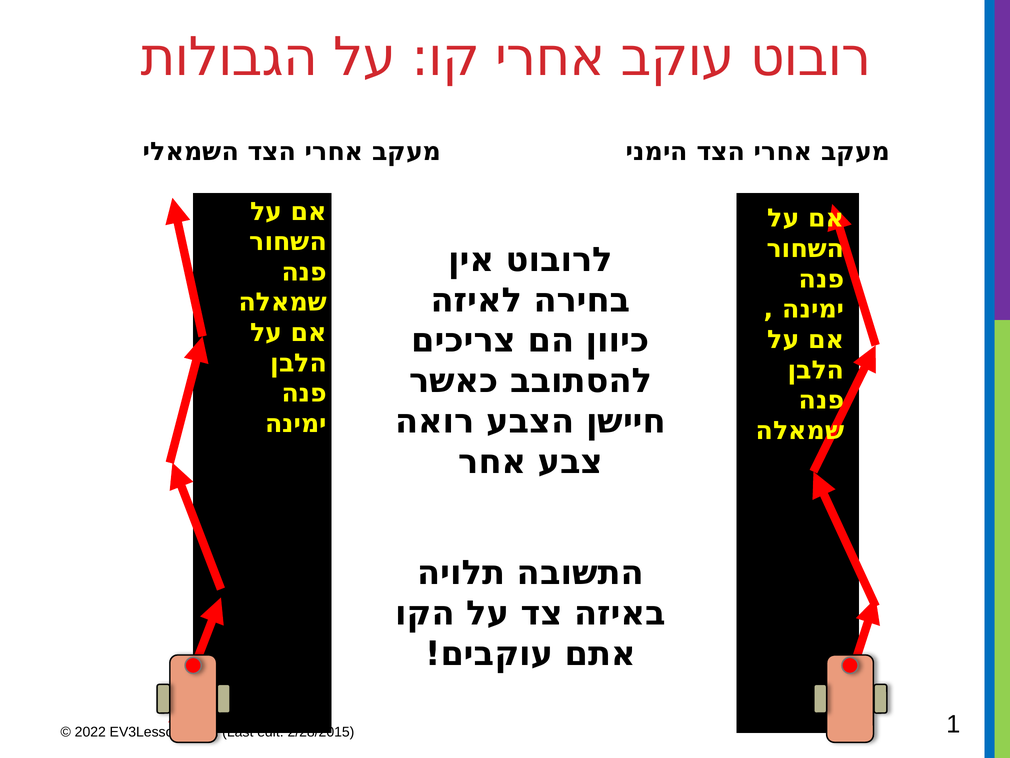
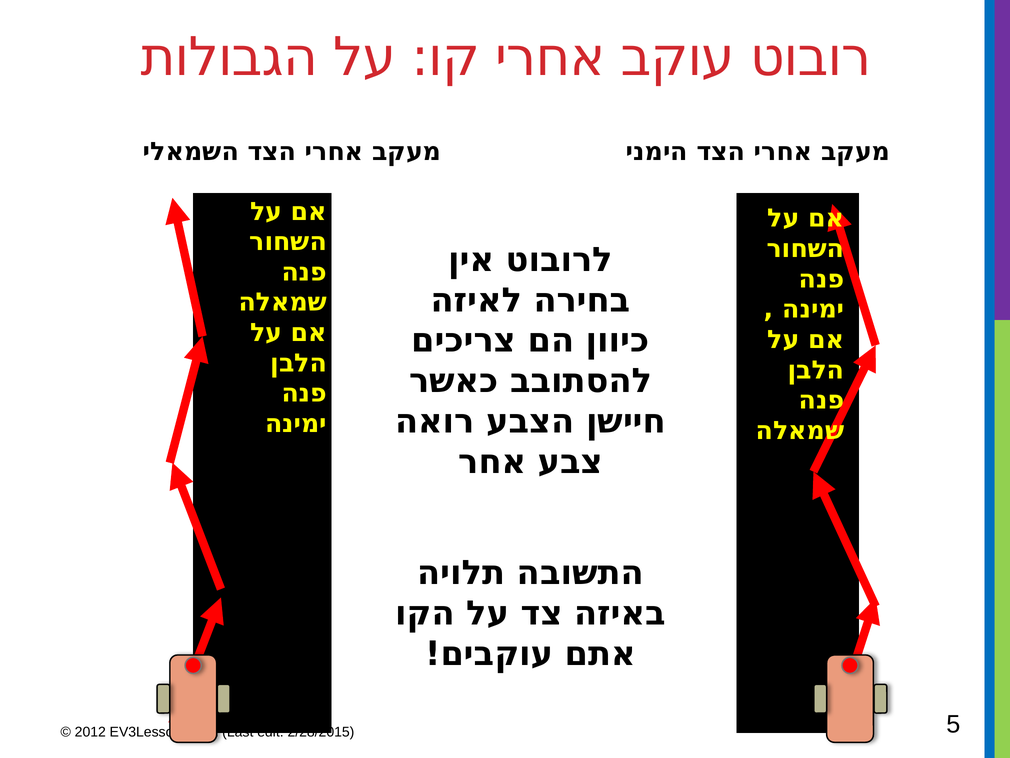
2022: 2022 -> 2012
1: 1 -> 5
